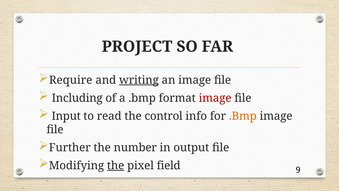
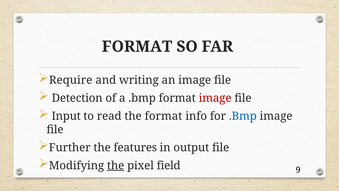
PROJECT at (137, 47): PROJECT -> FORMAT
writing underline: present -> none
Including: Including -> Detection
the control: control -> format
.Bmp at (243, 116) colour: orange -> blue
number: number -> features
